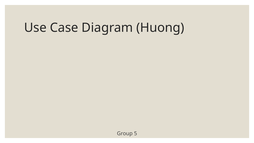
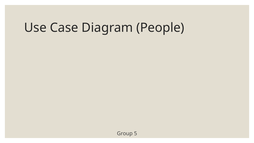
Huong: Huong -> People
